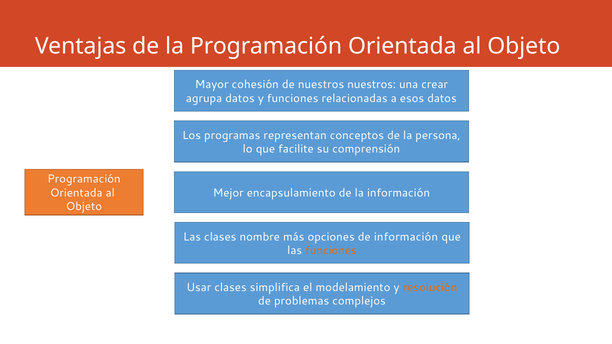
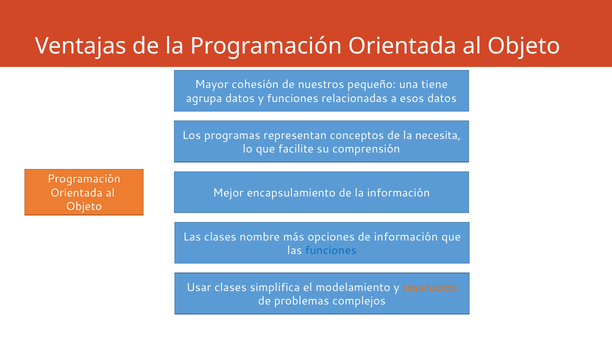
nuestros nuestros: nuestros -> pequeño
crear: crear -> tiene
persona: persona -> necesita
funciones at (331, 251) colour: orange -> blue
